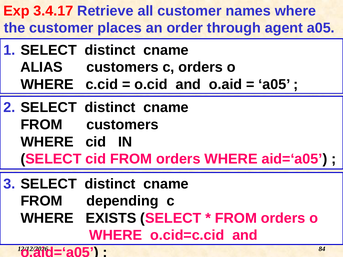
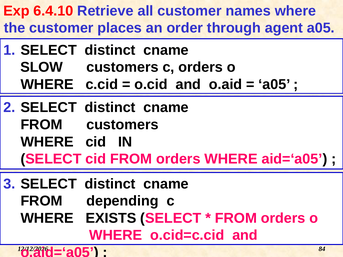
3.4.17: 3.4.17 -> 6.4.10
ALIAS: ALIAS -> SLOW
